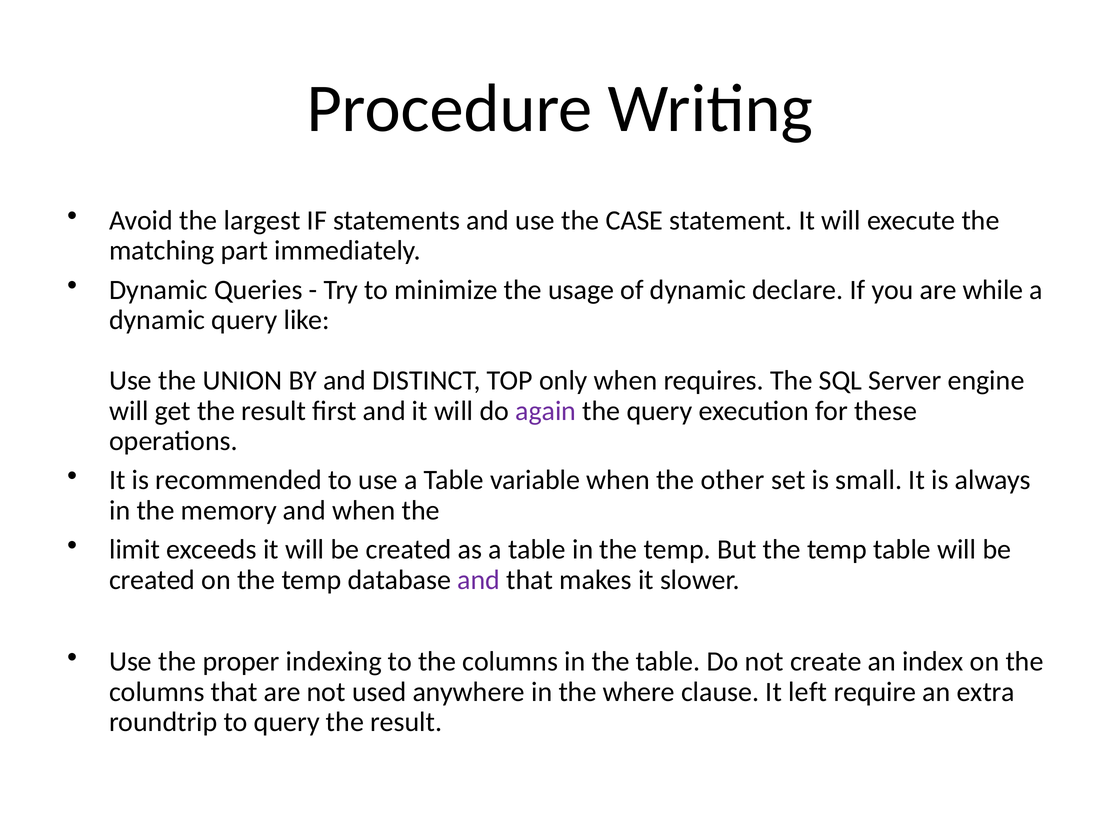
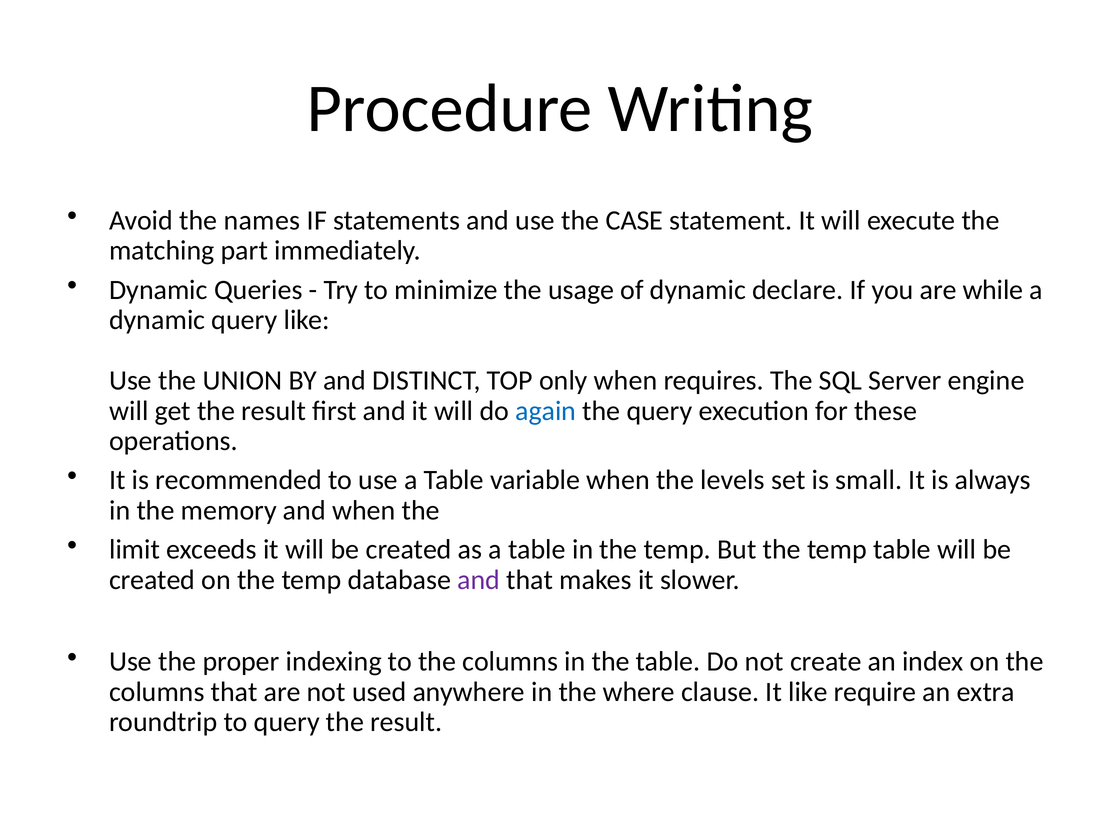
largest: largest -> names
again colour: purple -> blue
other: other -> levels
It left: left -> like
